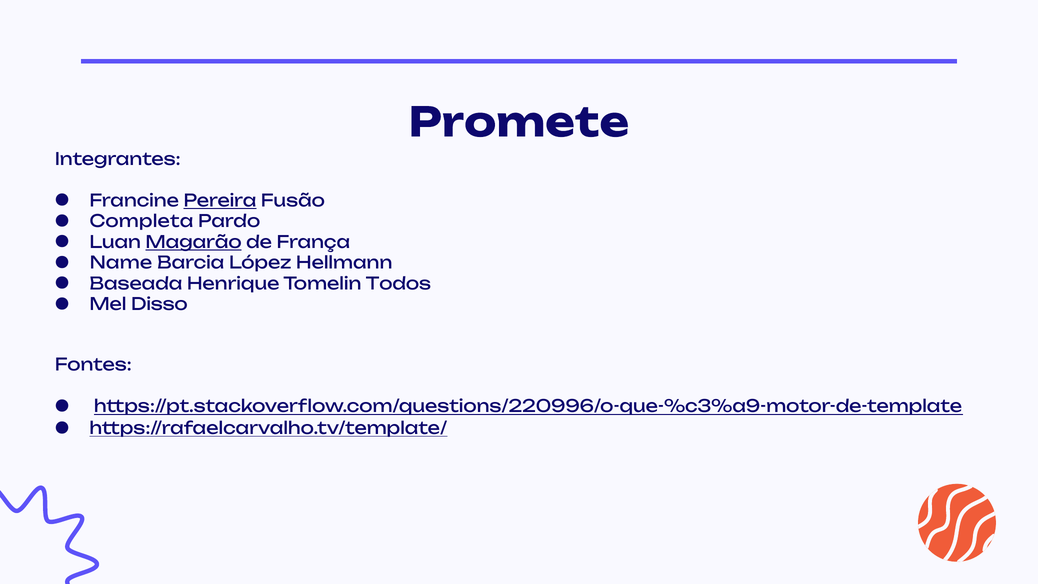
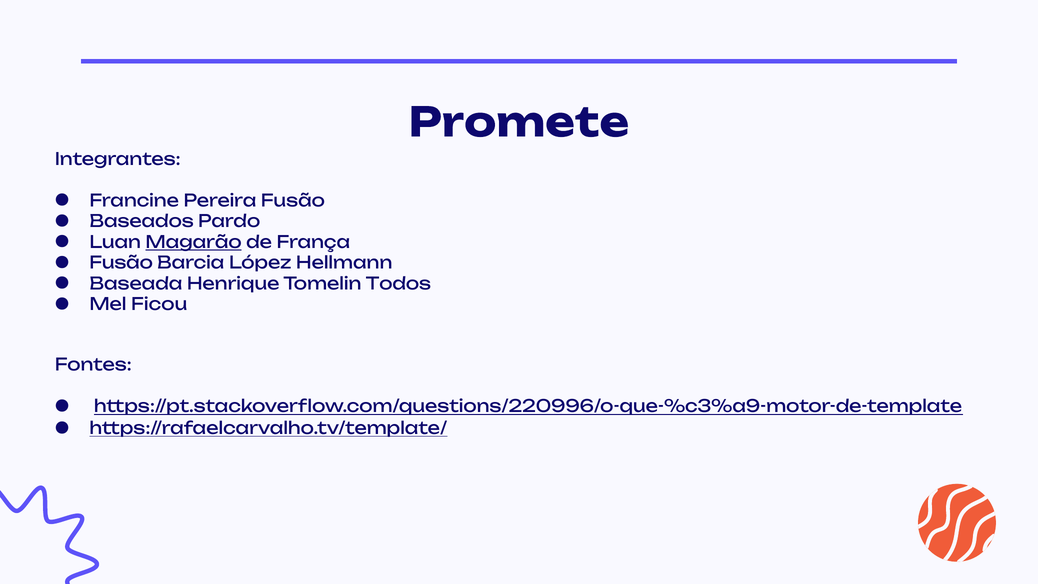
Pereira underline: present -> none
Completa: Completa -> Baseados
Name at (121, 263): Name -> Fusão
Disso: Disso -> Ficou
